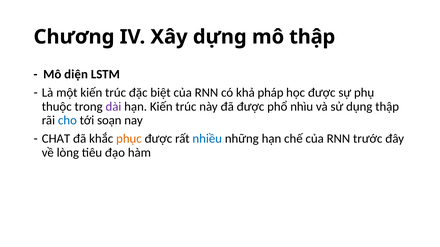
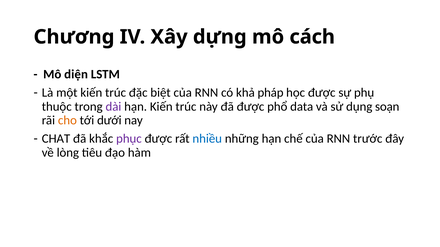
mô thập: thập -> cách
nhìu: nhìu -> data
dụng thập: thập -> soạn
cho colour: blue -> orange
soạn: soạn -> dưới
phục colour: orange -> purple
